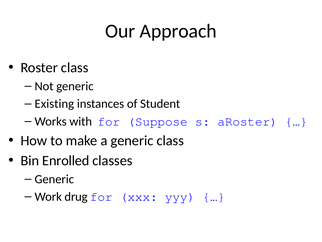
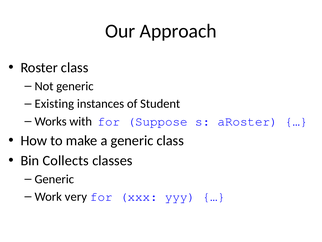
Enrolled: Enrolled -> Collects
drug: drug -> very
